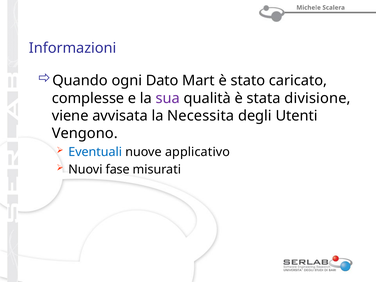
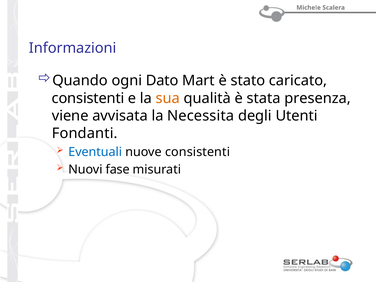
complesse at (88, 98): complesse -> consistenti
sua colour: purple -> orange
divisione: divisione -> presenza
Vengono: Vengono -> Fondanti
nuove applicativo: applicativo -> consistenti
